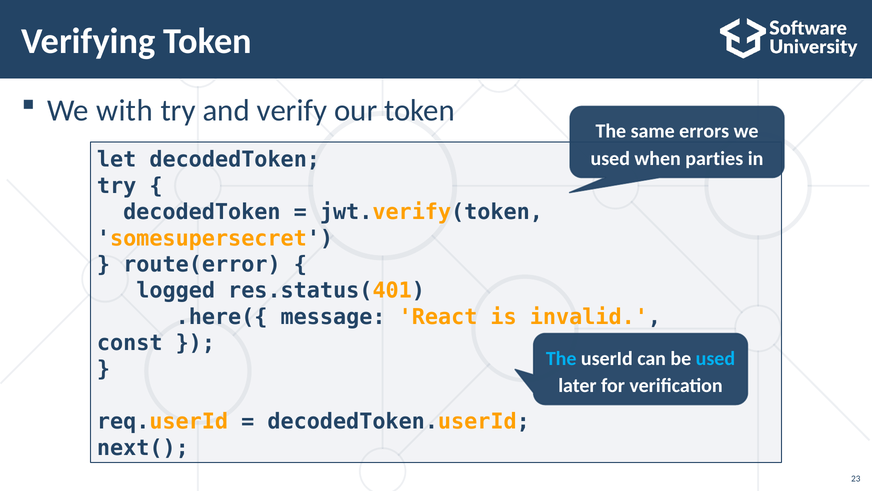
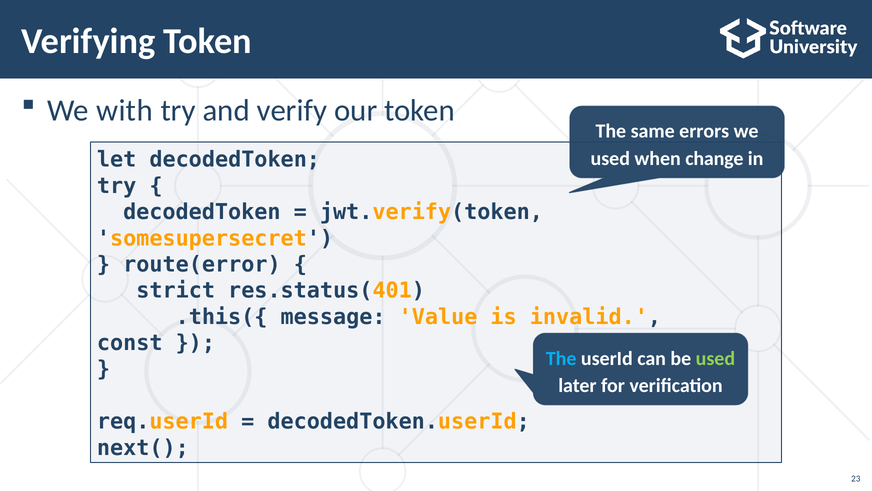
parties: parties -> change
logged: logged -> strict
.here({: .here({ -> .this({
React: React -> Value
used at (715, 358) colour: light blue -> light green
